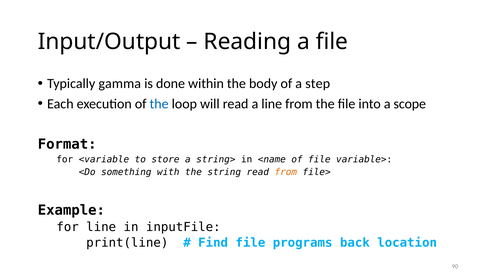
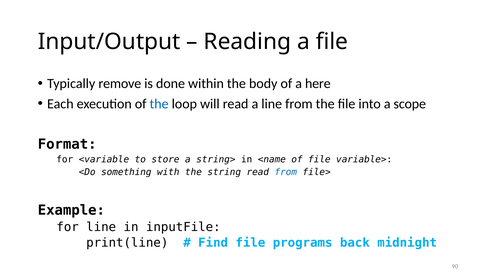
gamma: gamma -> remove
step: step -> here
from at (286, 172) colour: orange -> blue
location: location -> midnight
